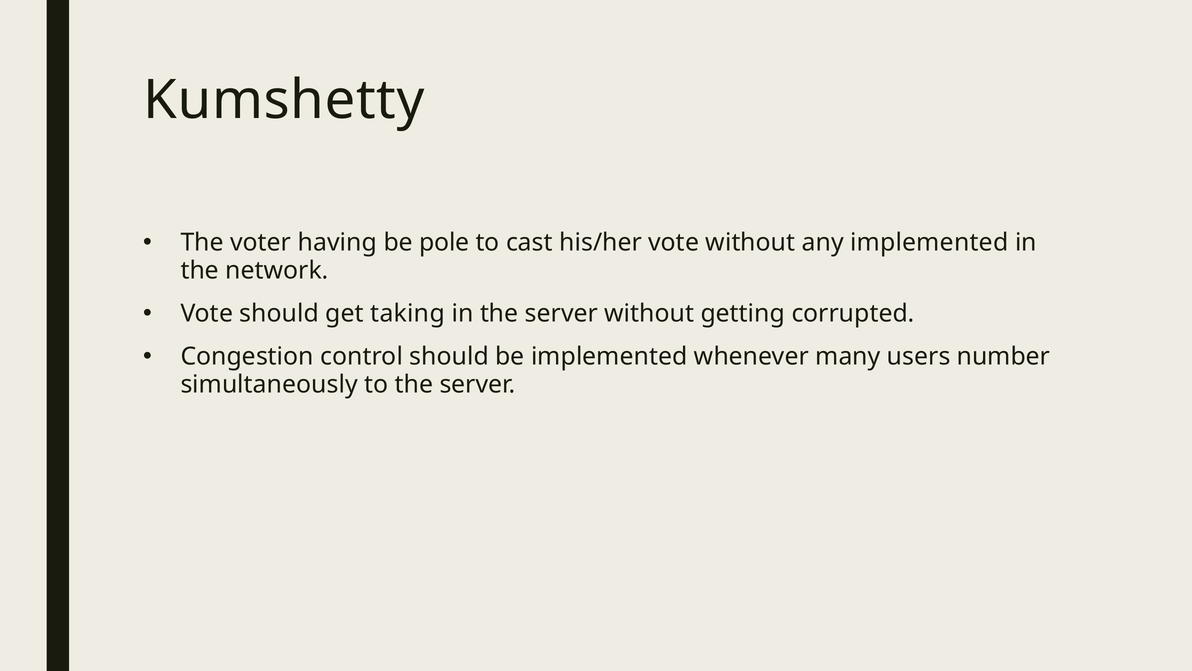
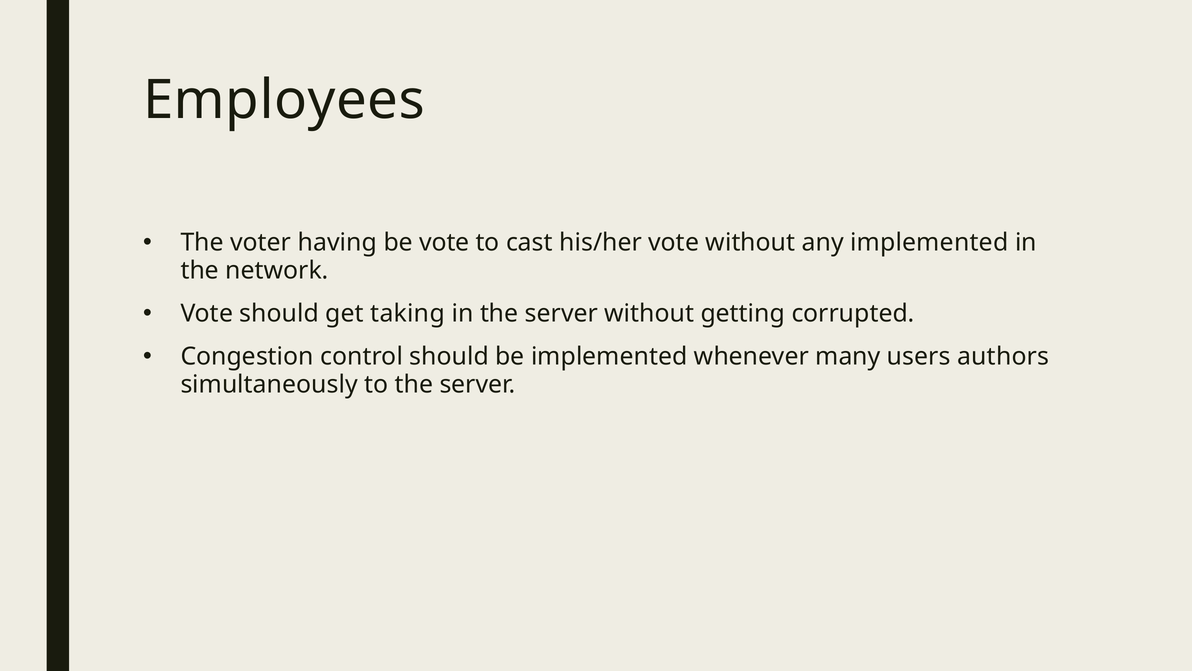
Kumshetty: Kumshetty -> Employees
be pole: pole -> vote
number: number -> authors
